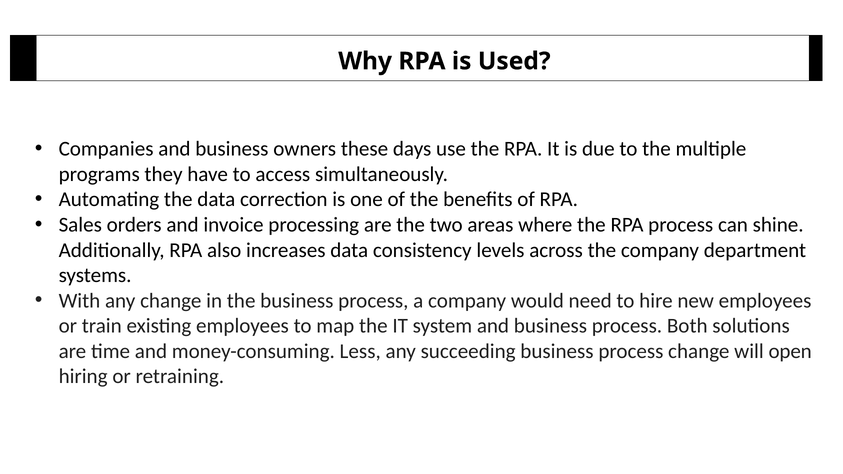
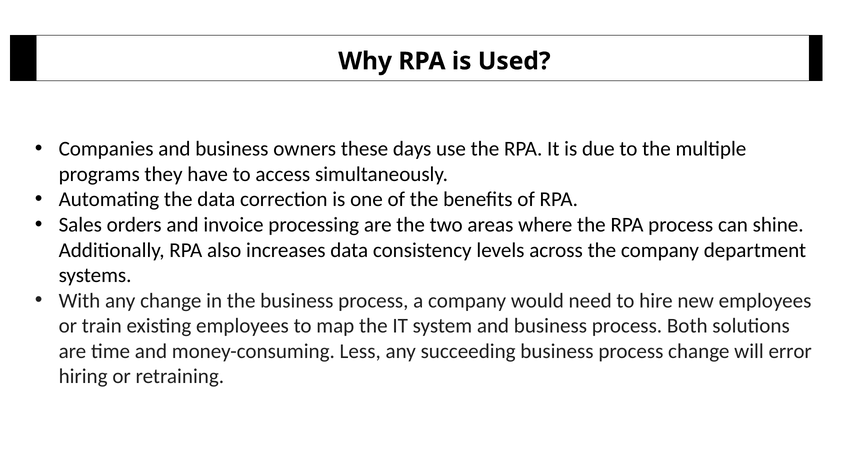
open: open -> error
